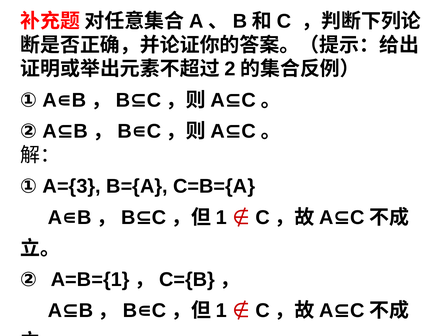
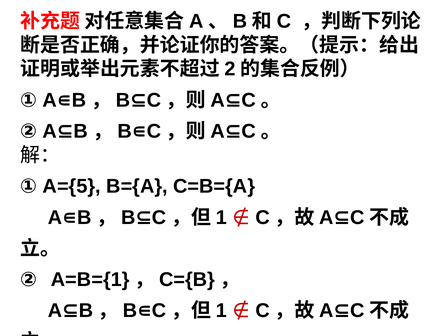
A={3: A={3 -> A={5
